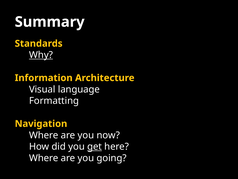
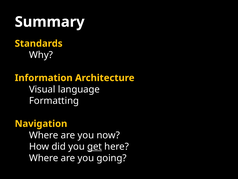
Why underline: present -> none
